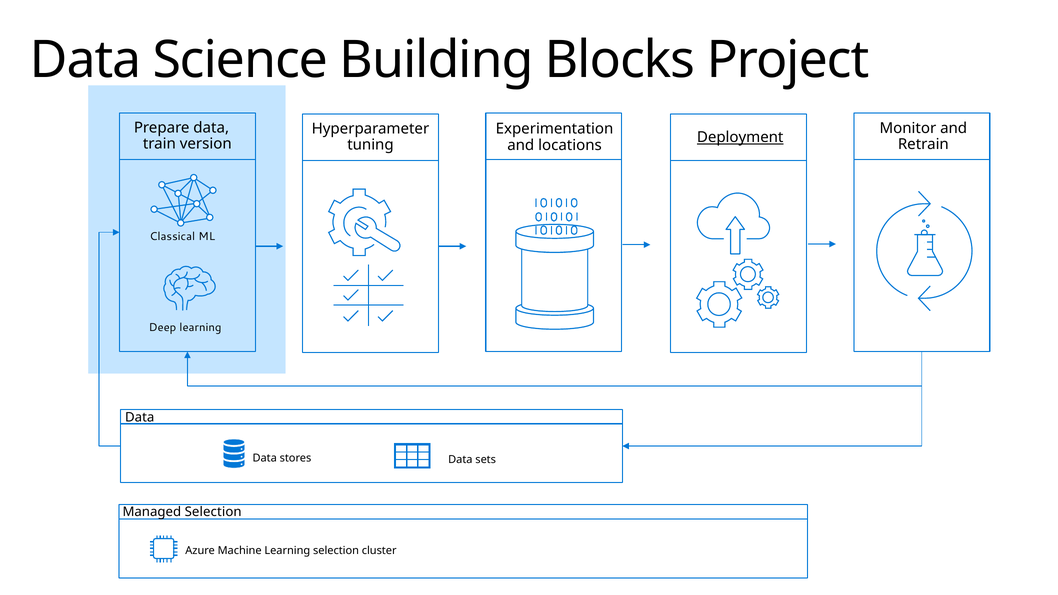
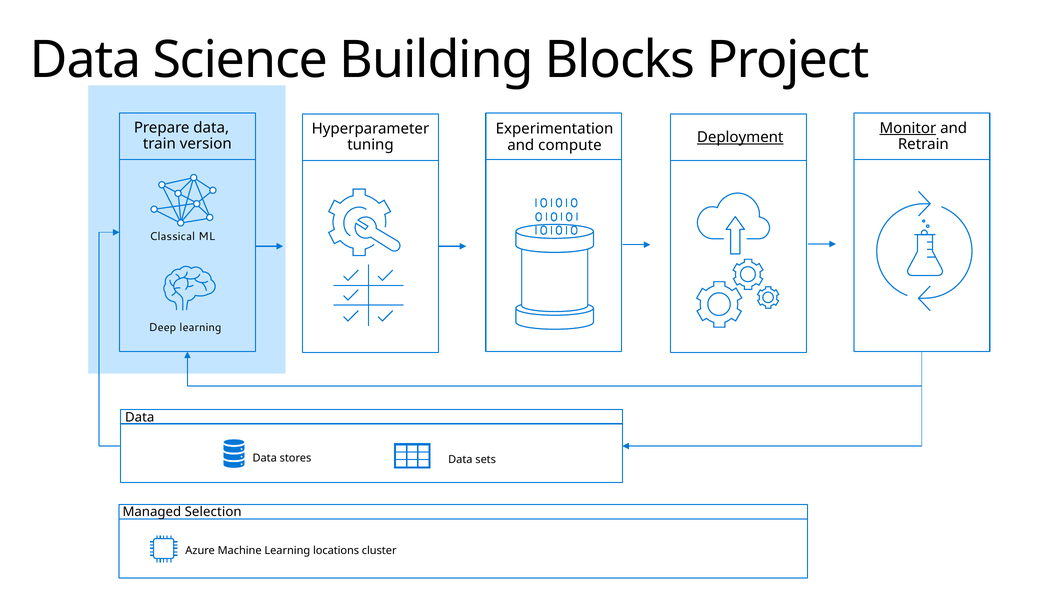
Monitor underline: none -> present
locations: locations -> compute
Learning selection: selection -> locations
